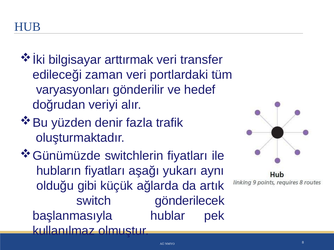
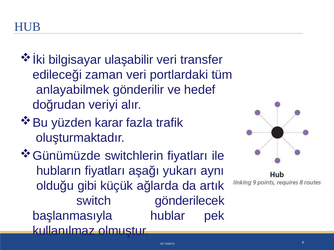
arttırmak: arttırmak -> ulaşabilir
varyasyonları: varyasyonları -> anlayabilmek
denir: denir -> karar
